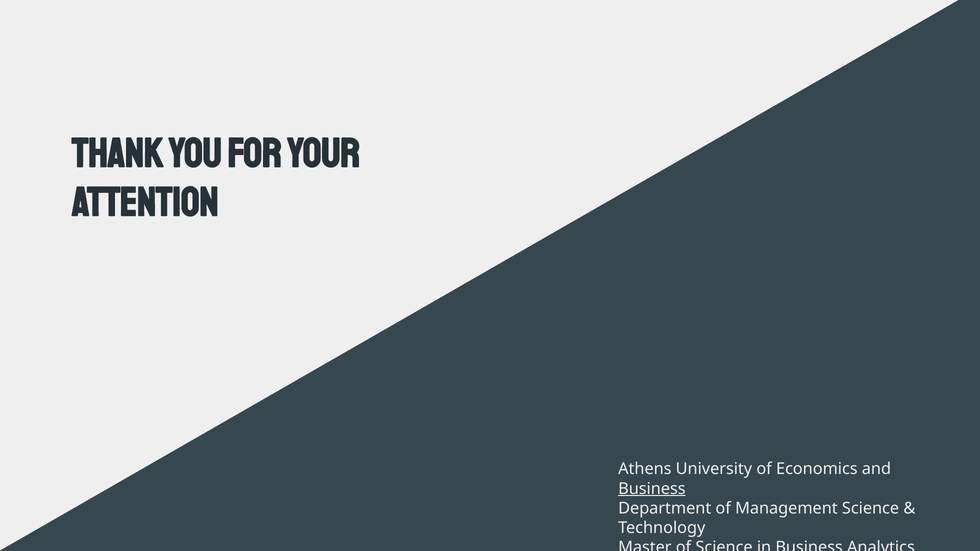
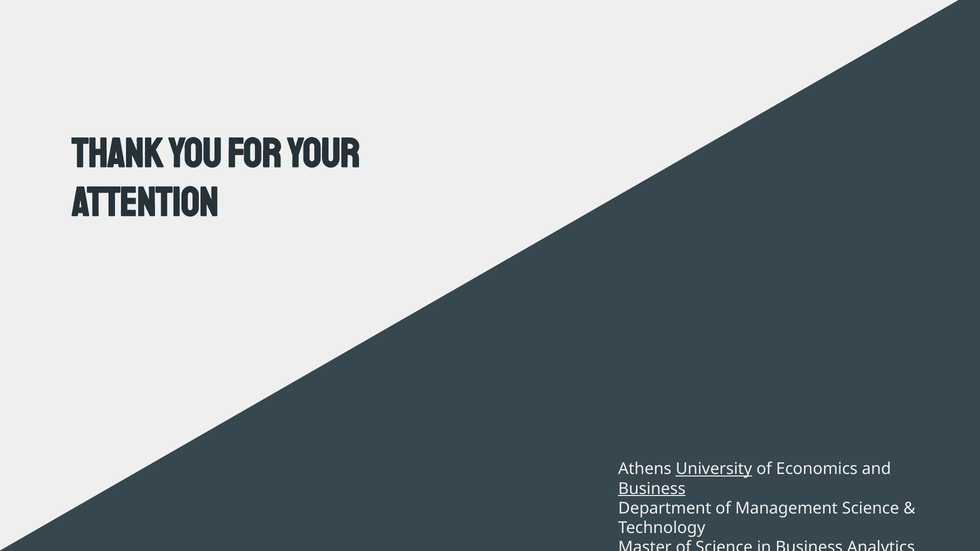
University underline: none -> present
